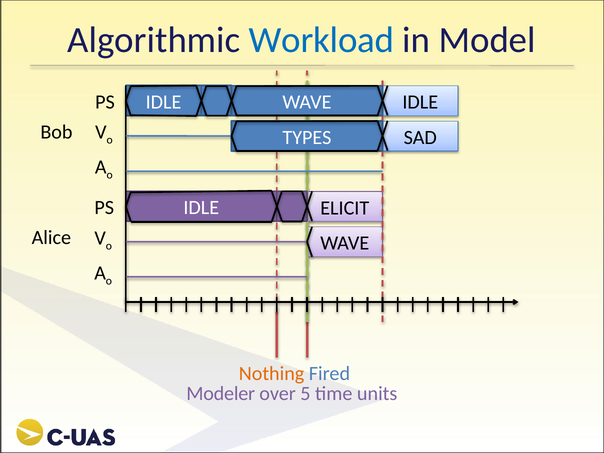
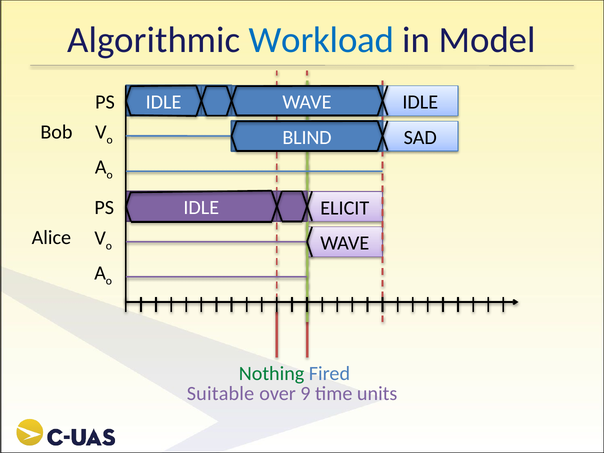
TYPES: TYPES -> BLIND
Nothing colour: orange -> green
Modeler: Modeler -> Suitable
5: 5 -> 9
